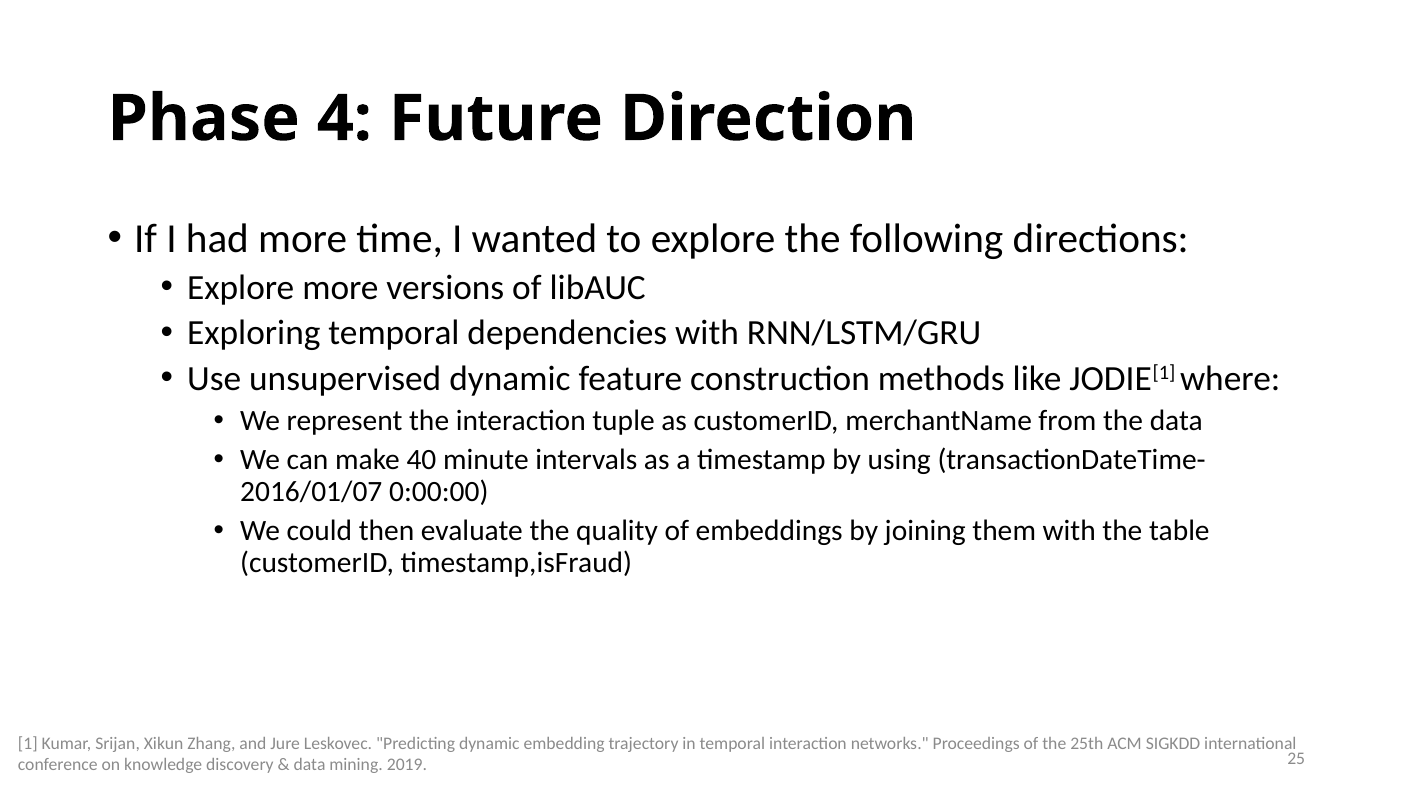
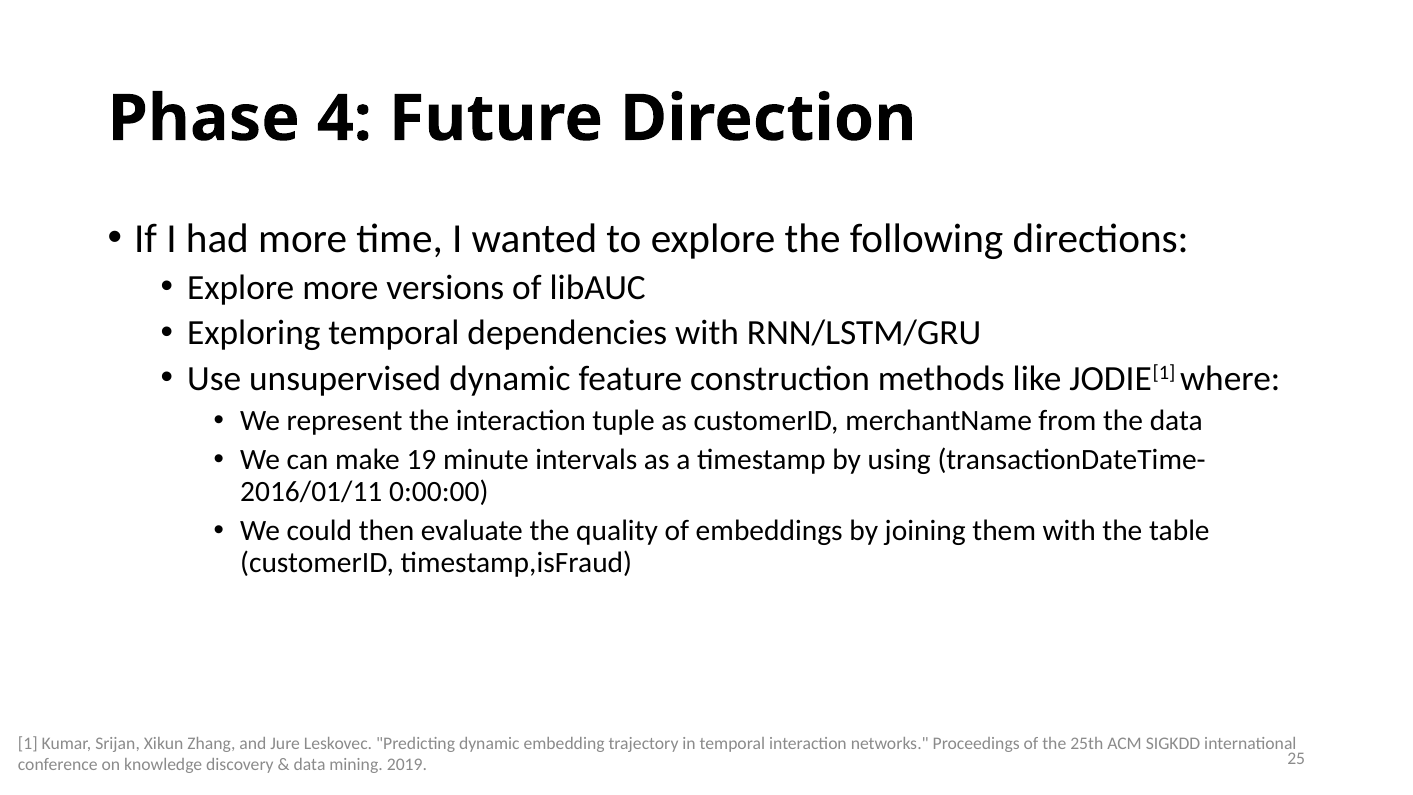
40: 40 -> 19
2016/01/07: 2016/01/07 -> 2016/01/11
